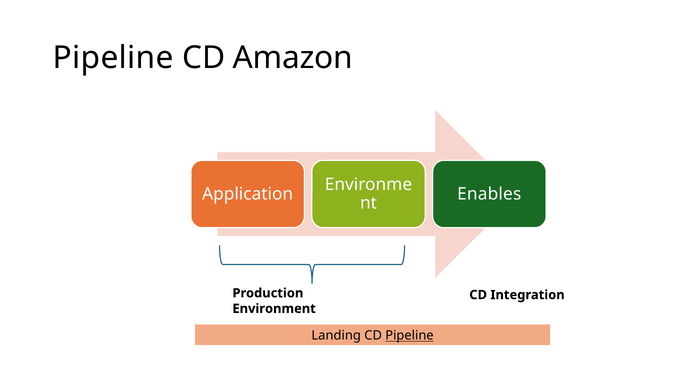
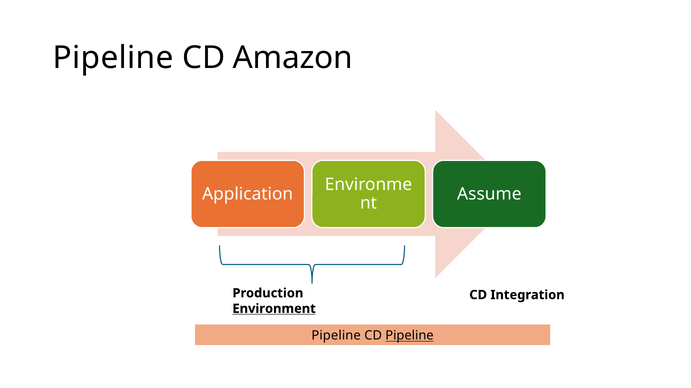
Enables: Enables -> Assume
Environment underline: none -> present
Landing at (336, 336): Landing -> Pipeline
